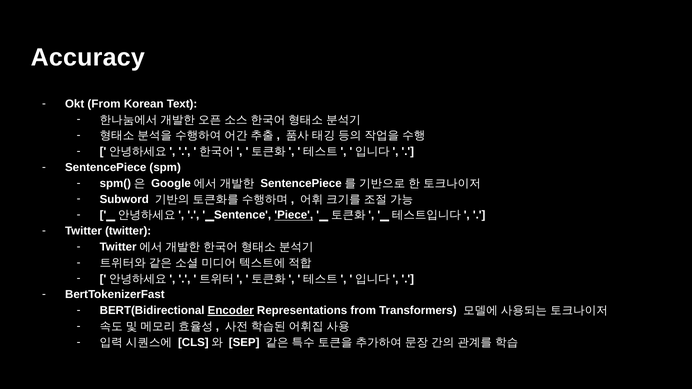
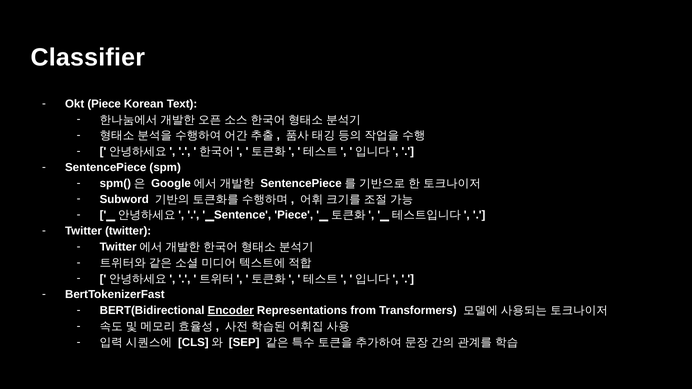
Accuracy: Accuracy -> Classifier
Okt From: From -> Piece
Piece at (294, 215) underline: present -> none
